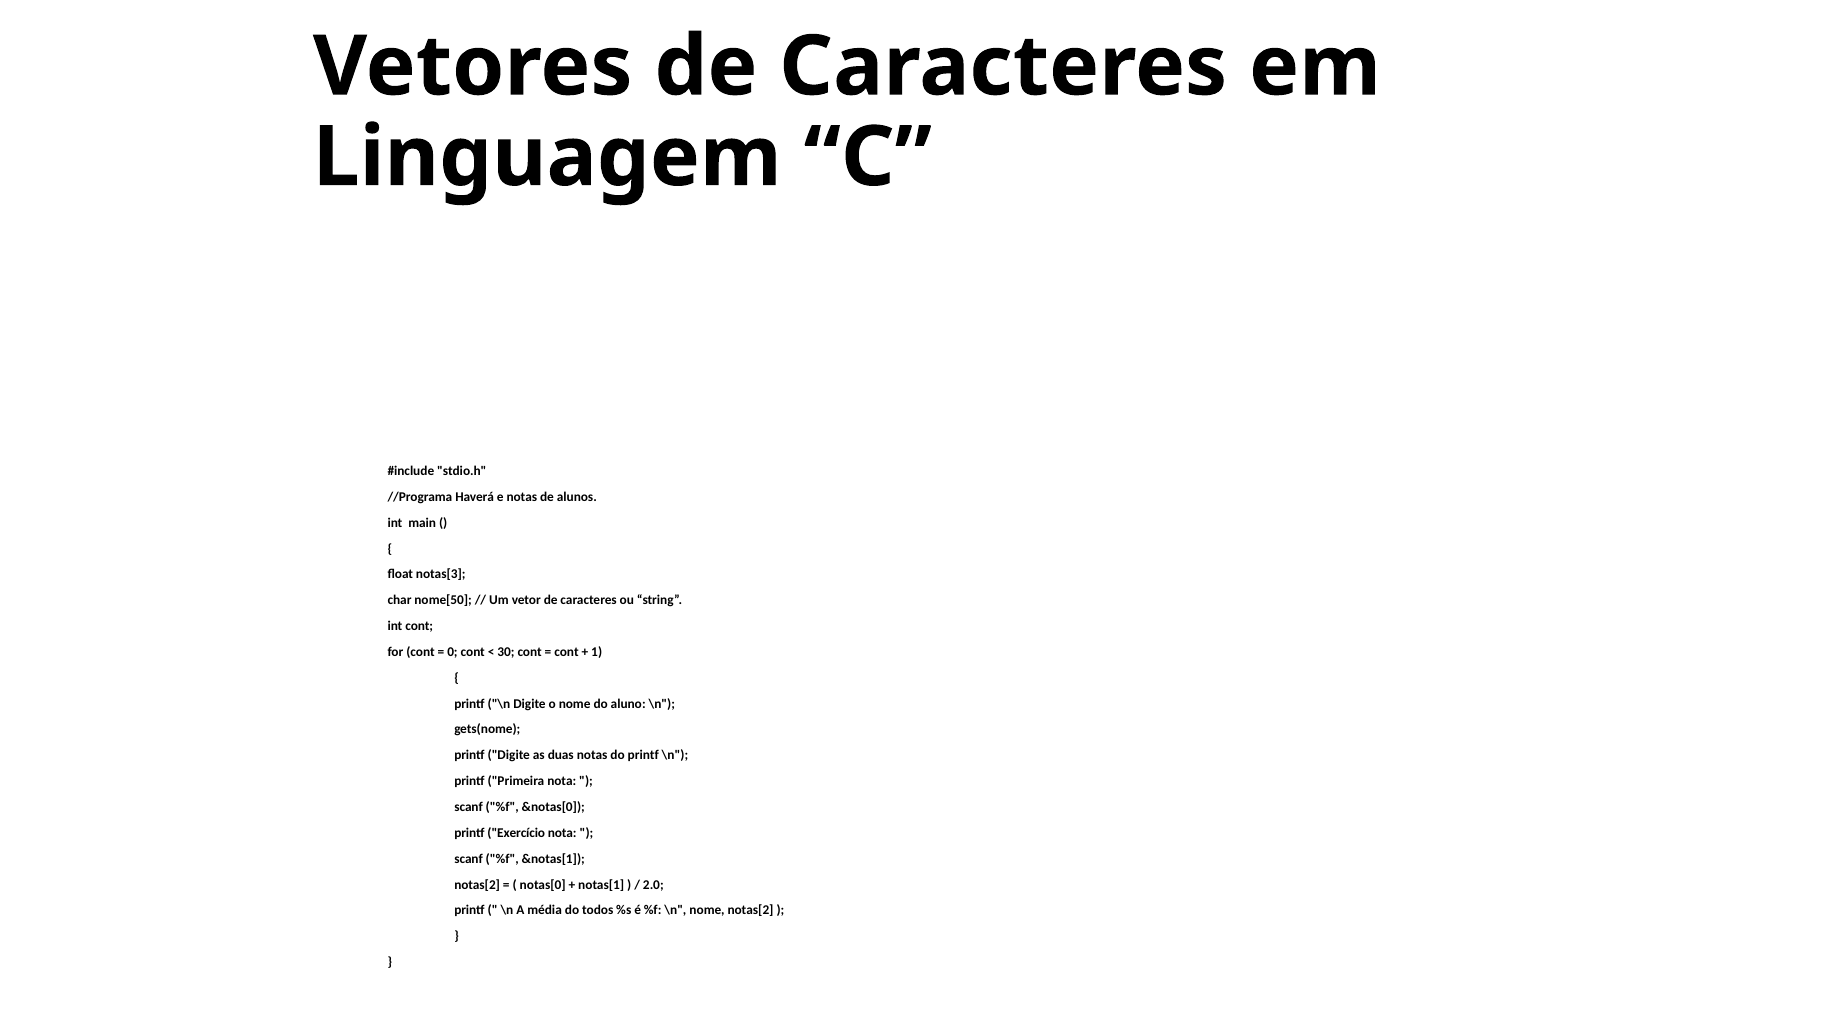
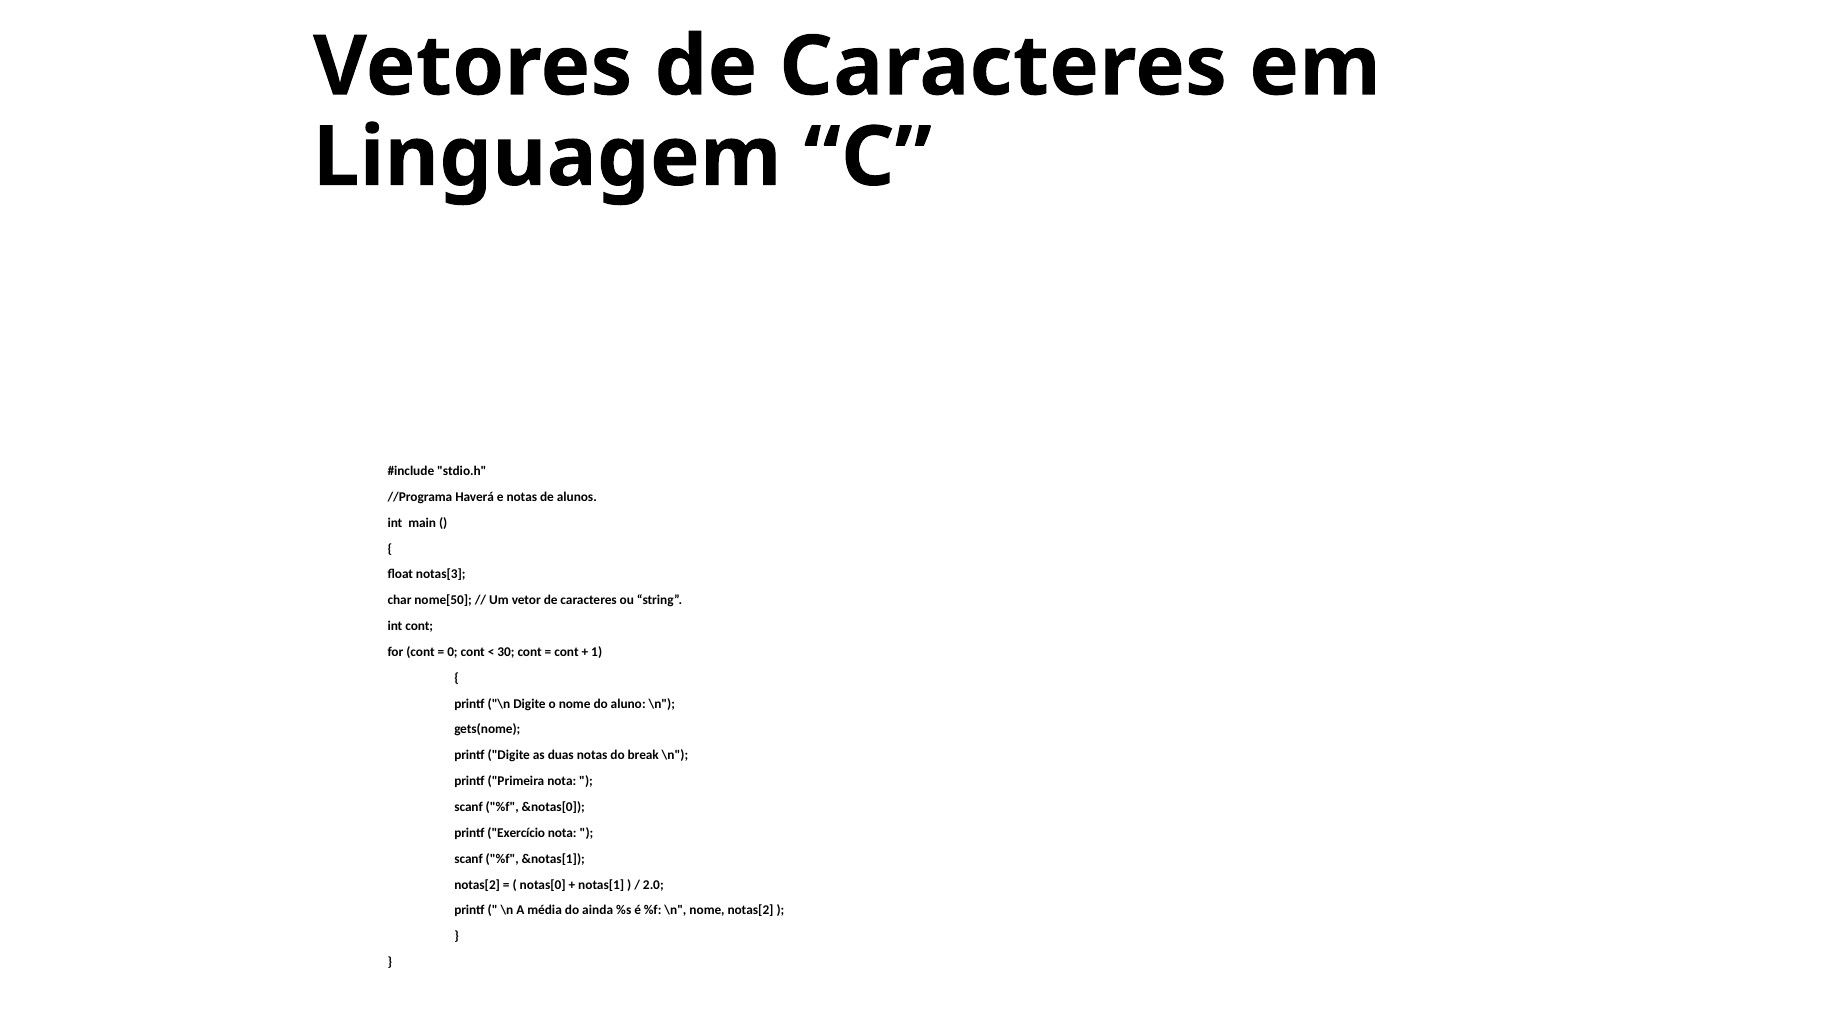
do printf: printf -> break
todos: todos -> ainda
